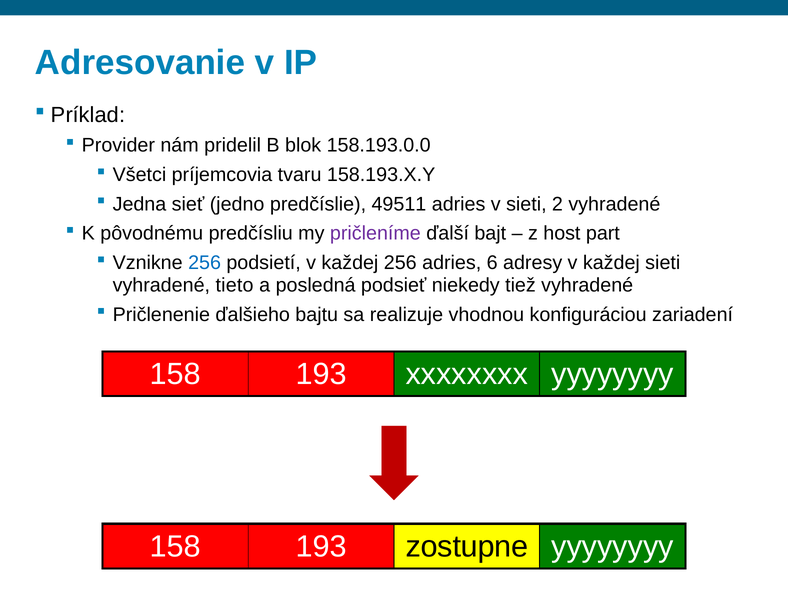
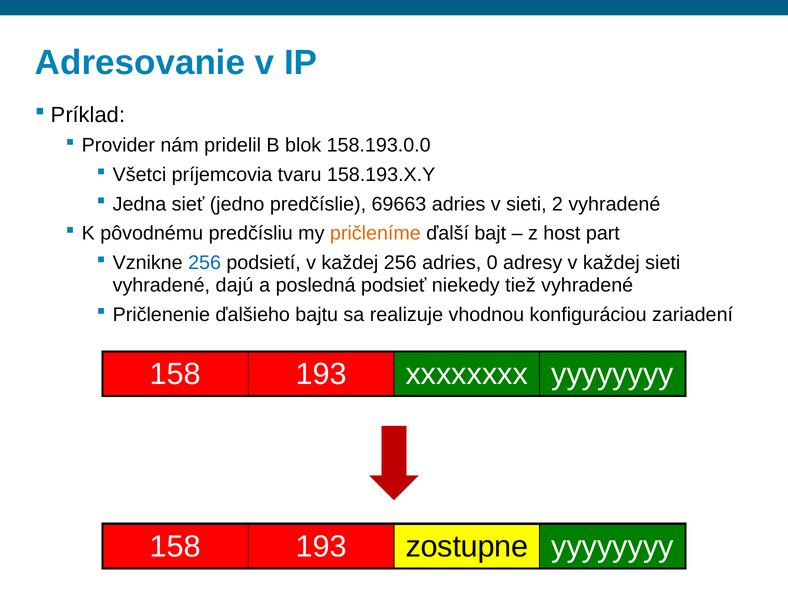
49511: 49511 -> 69663
pričleníme colour: purple -> orange
6: 6 -> 0
tieto: tieto -> dajú
